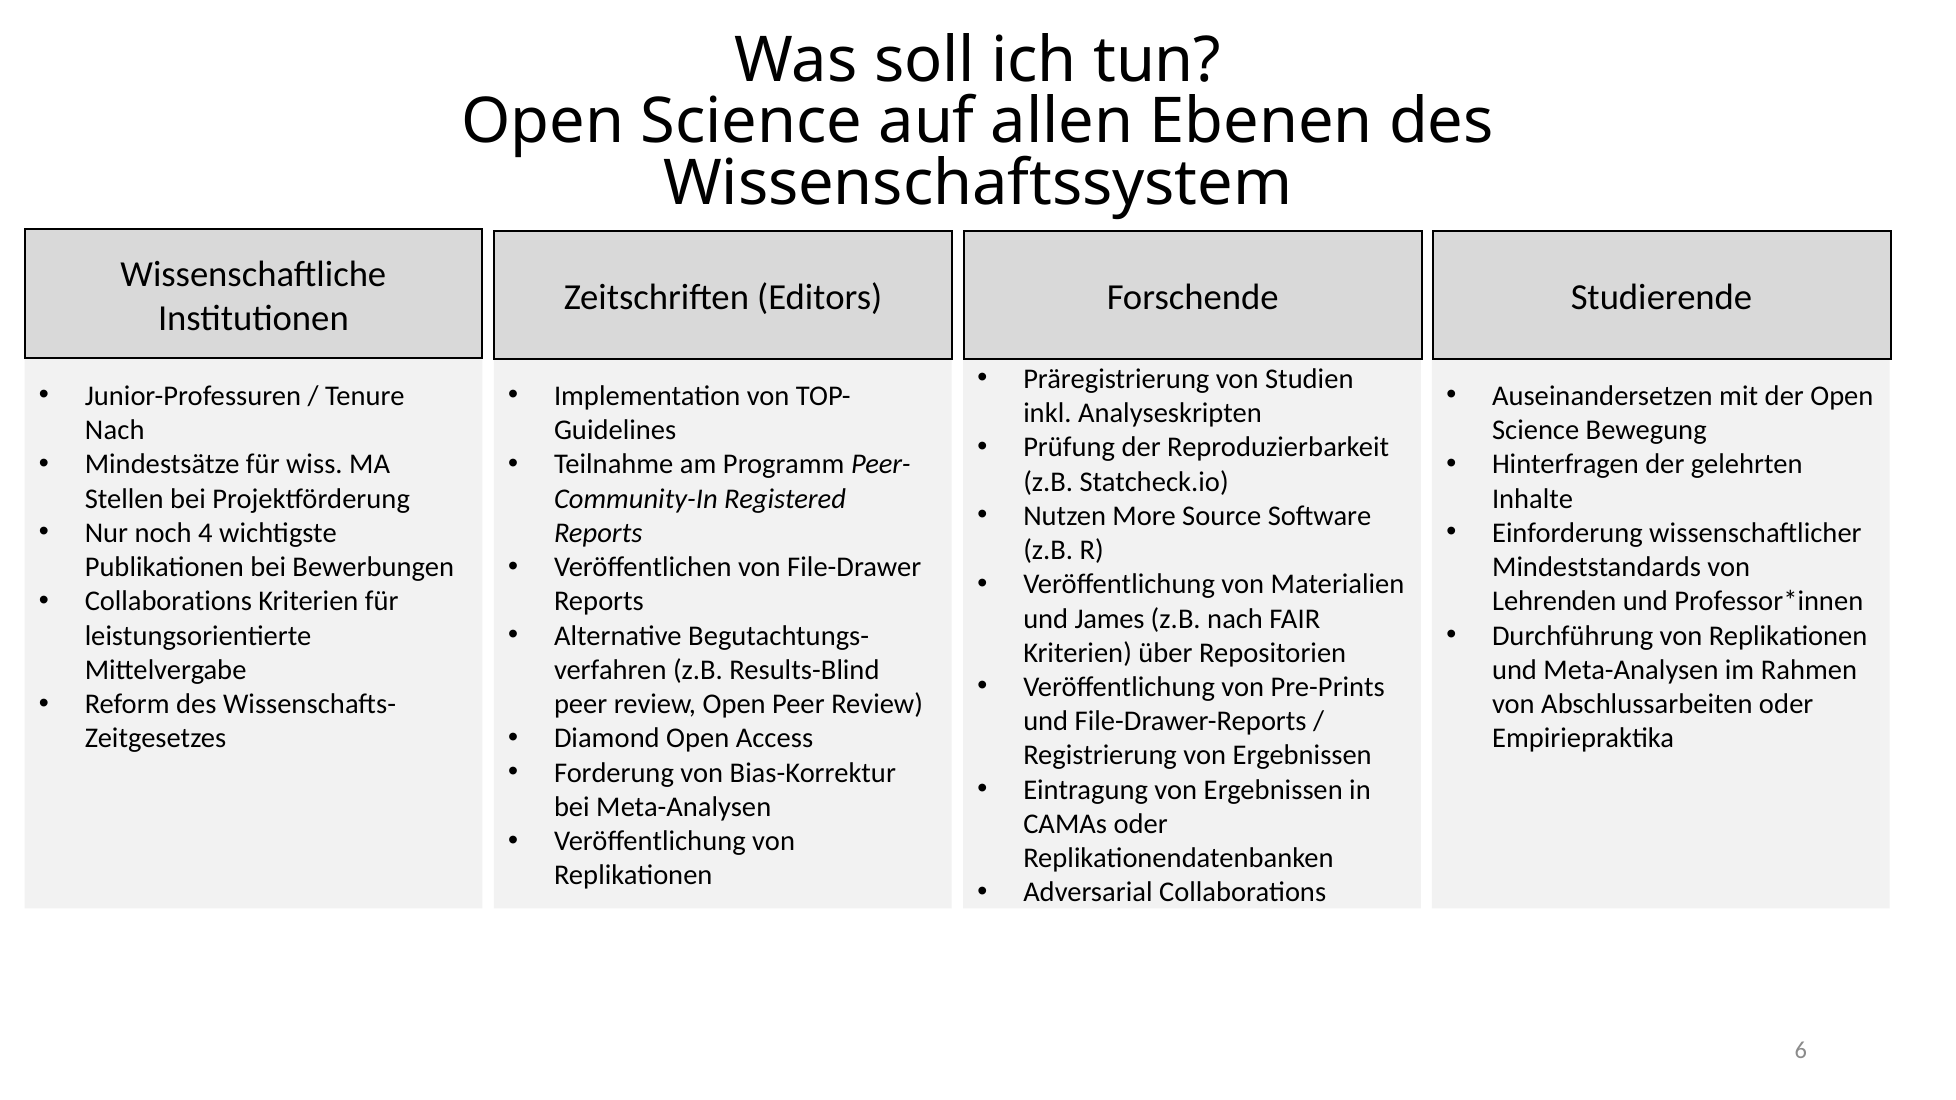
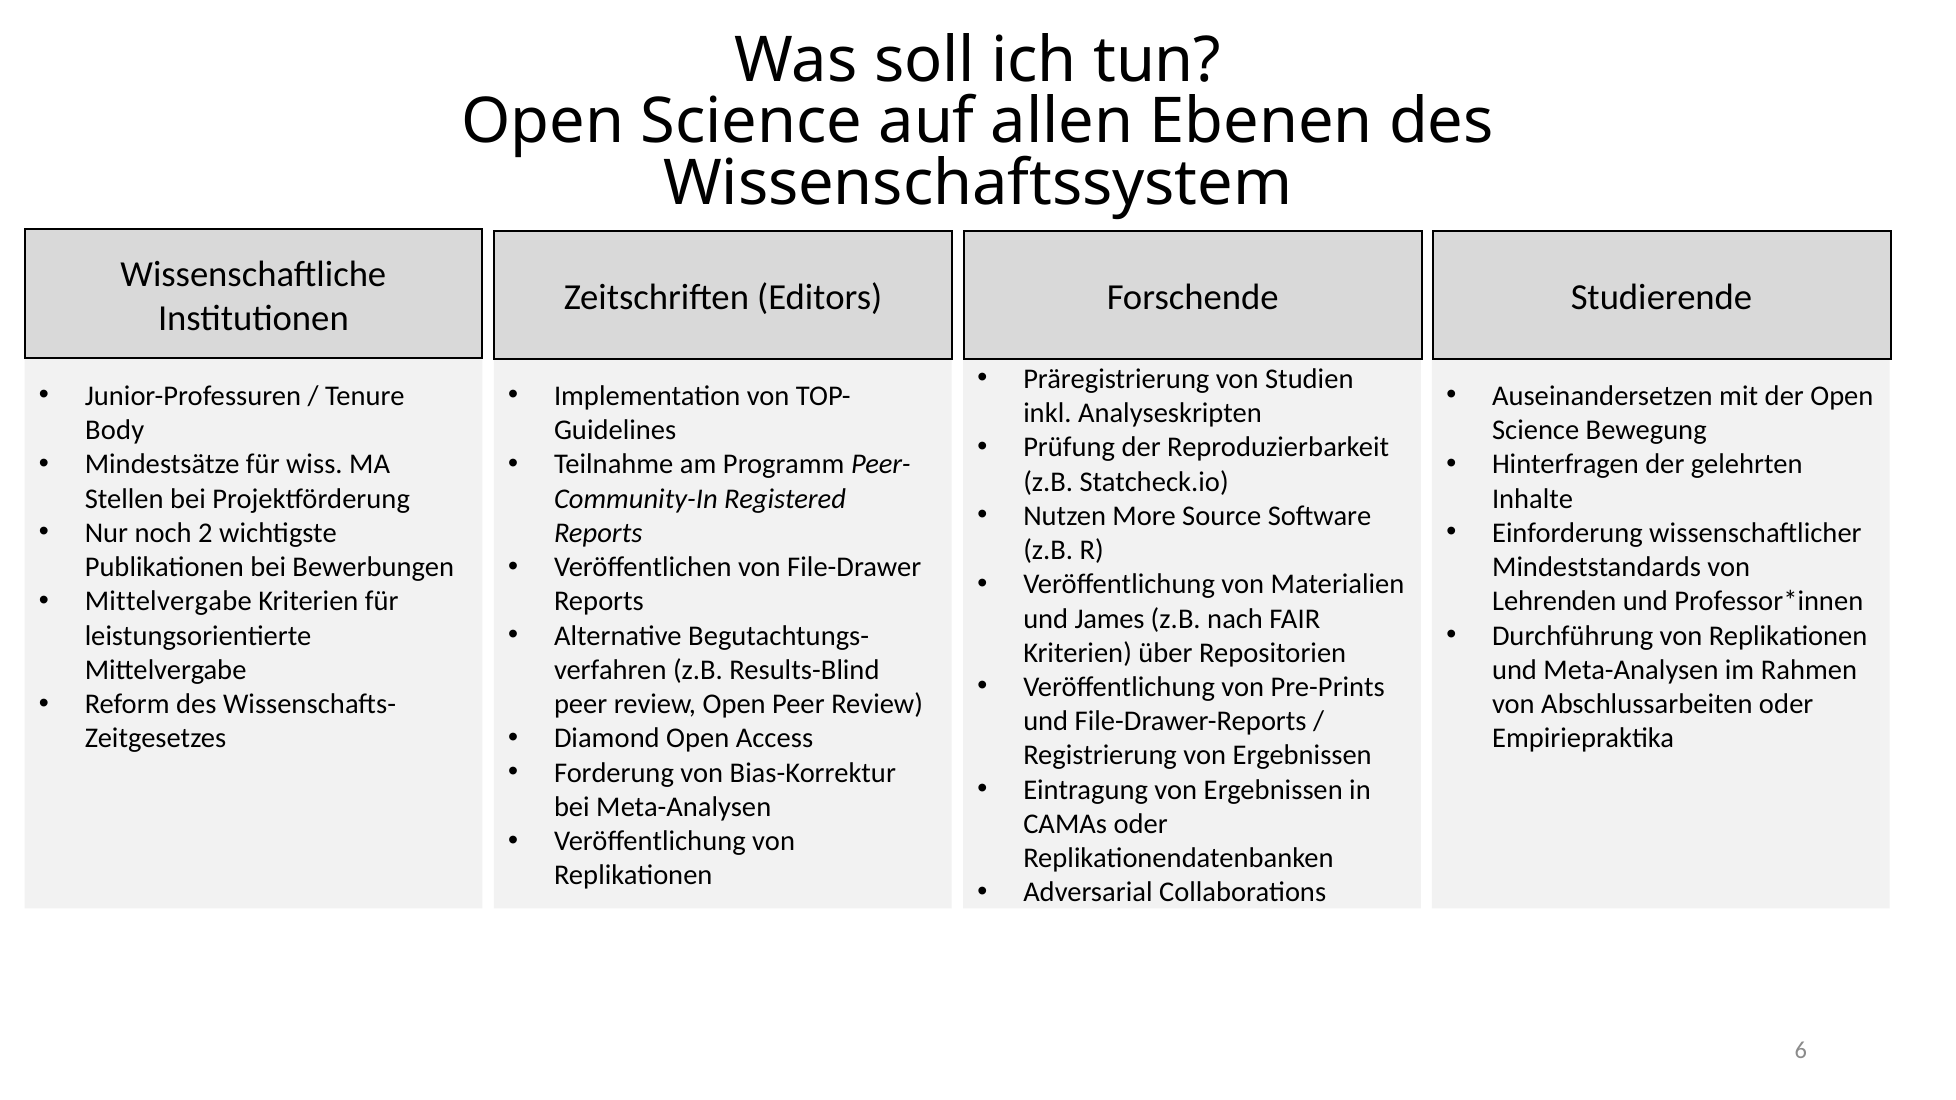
Nach at (115, 430): Nach -> Body
4: 4 -> 2
Collaborations at (168, 602): Collaborations -> Mittelvergabe
